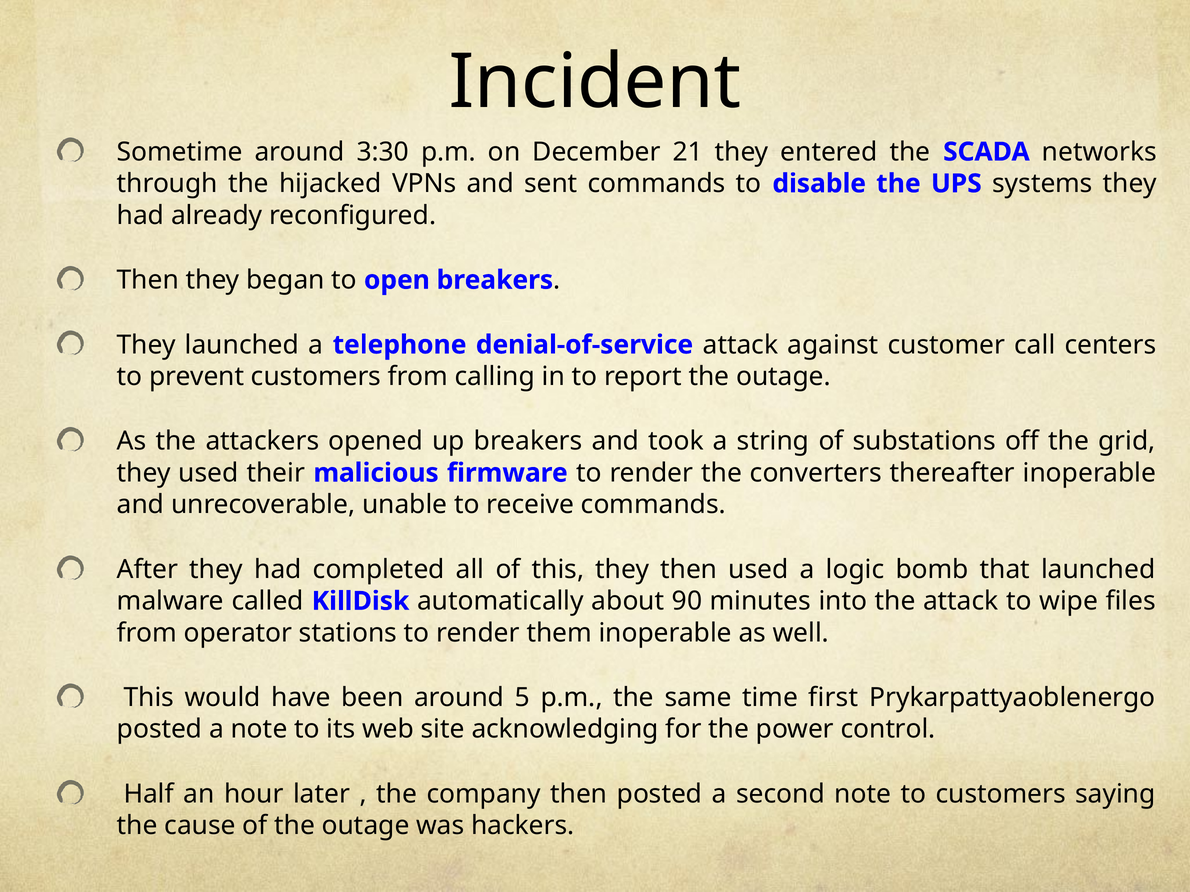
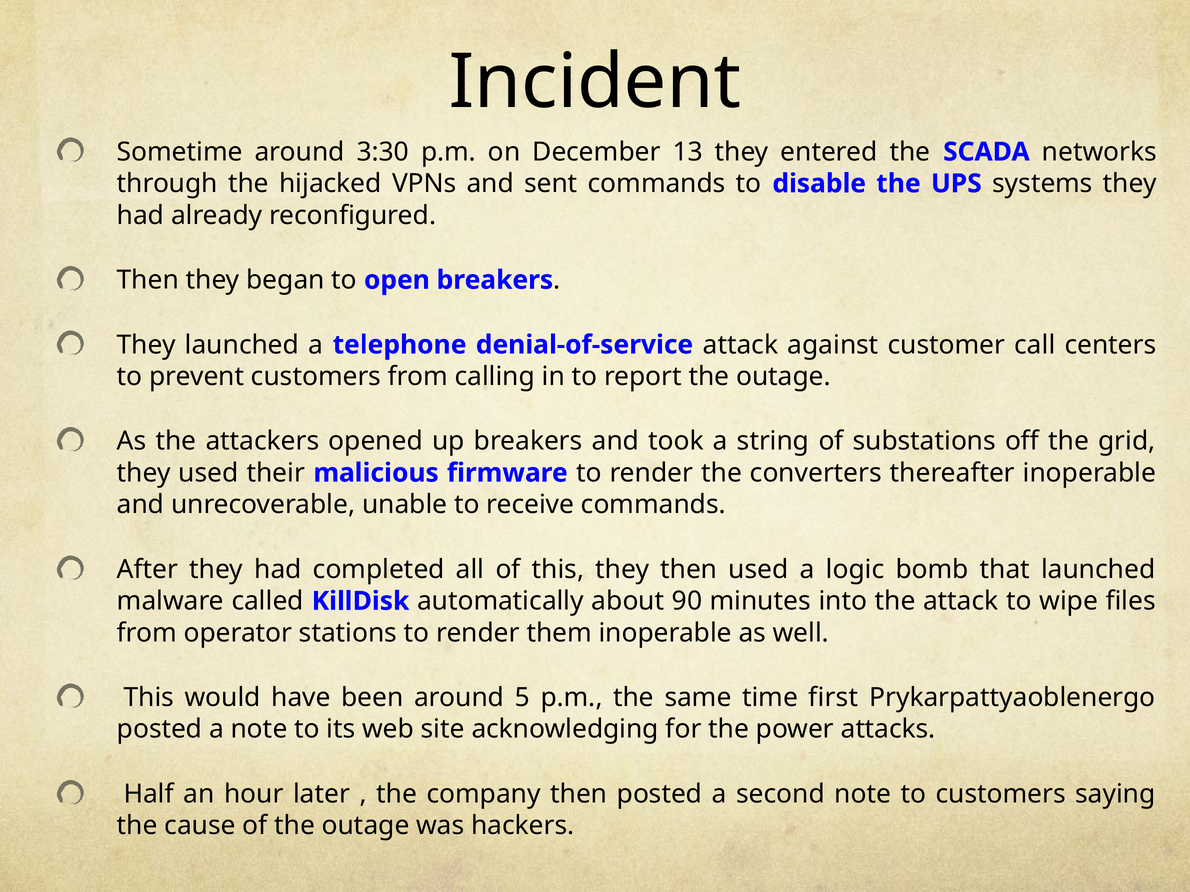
21: 21 -> 13
control: control -> attacks
